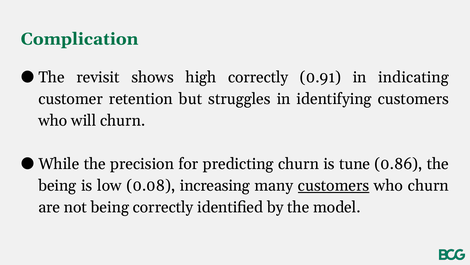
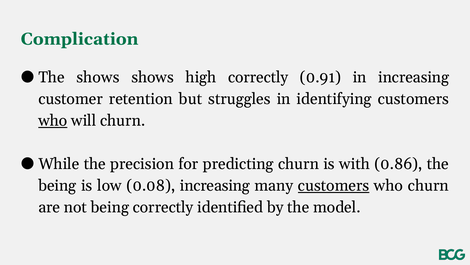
The revisit: revisit -> shows
in indicating: indicating -> increasing
who at (53, 120) underline: none -> present
tune: tune -> with
